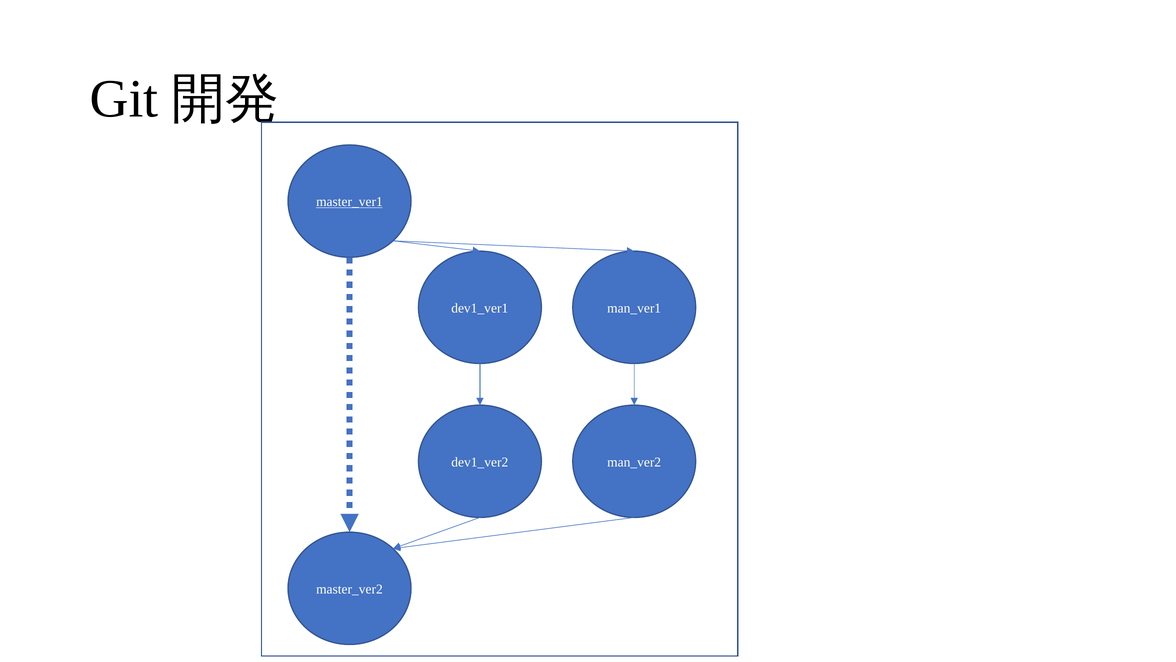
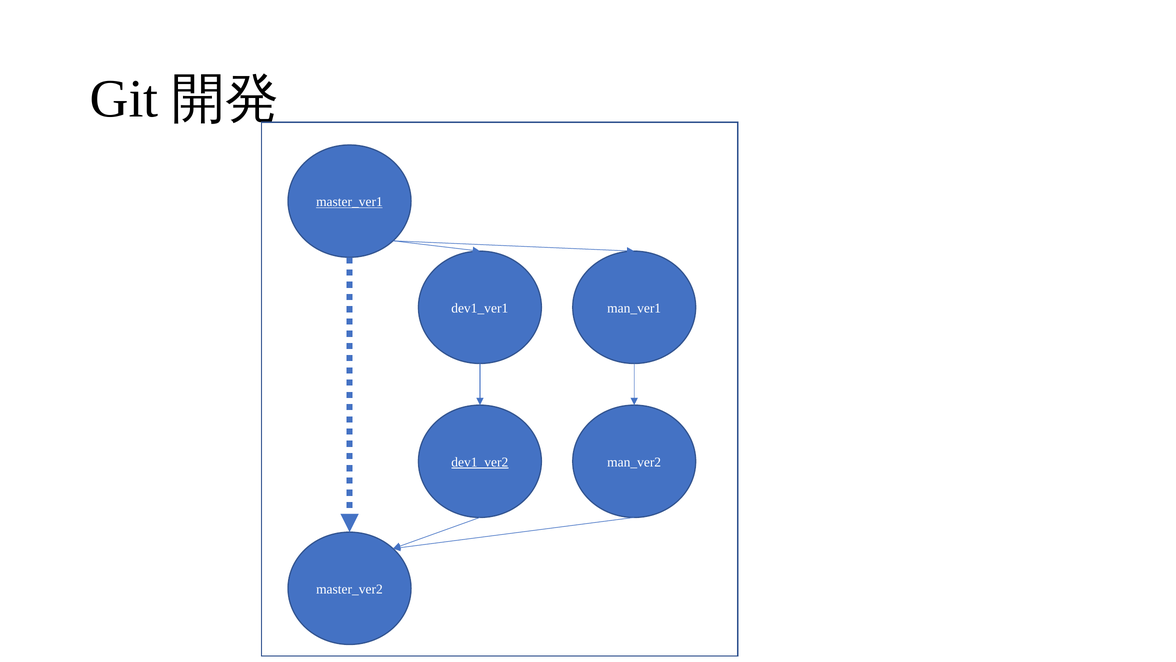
dev1_ver2 underline: none -> present
